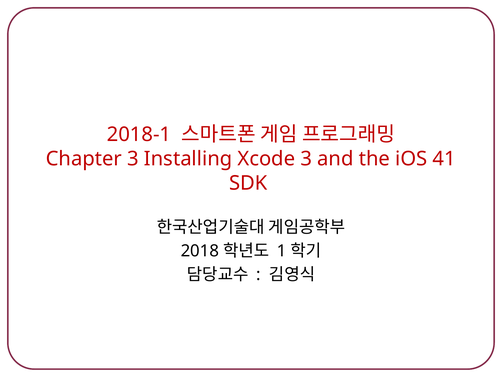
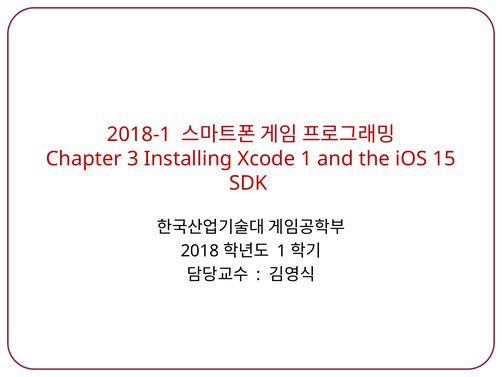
Xcode 3: 3 -> 1
41: 41 -> 15
